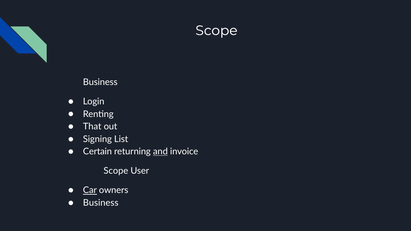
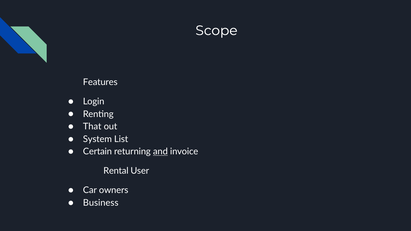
Business at (100, 82): Business -> Features
Signing: Signing -> System
Scope at (116, 171): Scope -> Rental
Car underline: present -> none
